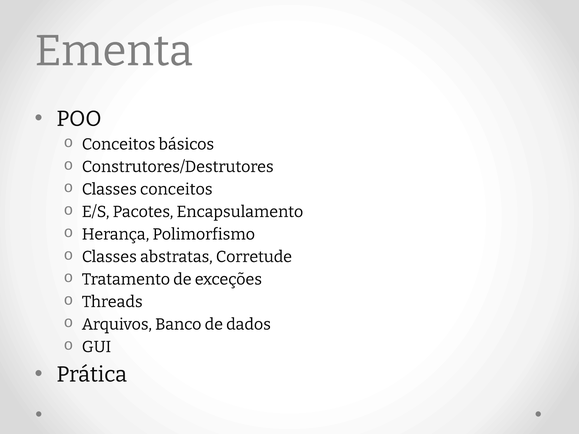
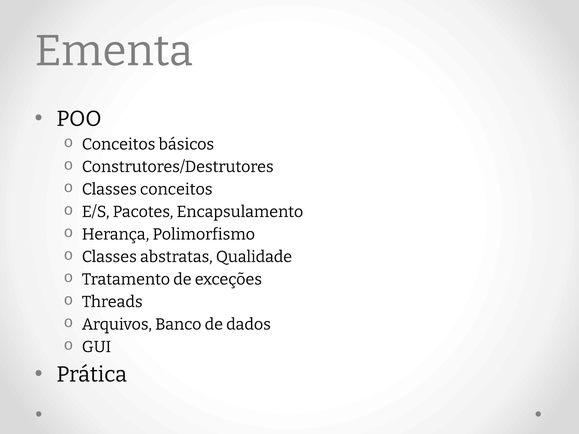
Corretude: Corretude -> Qualidade
